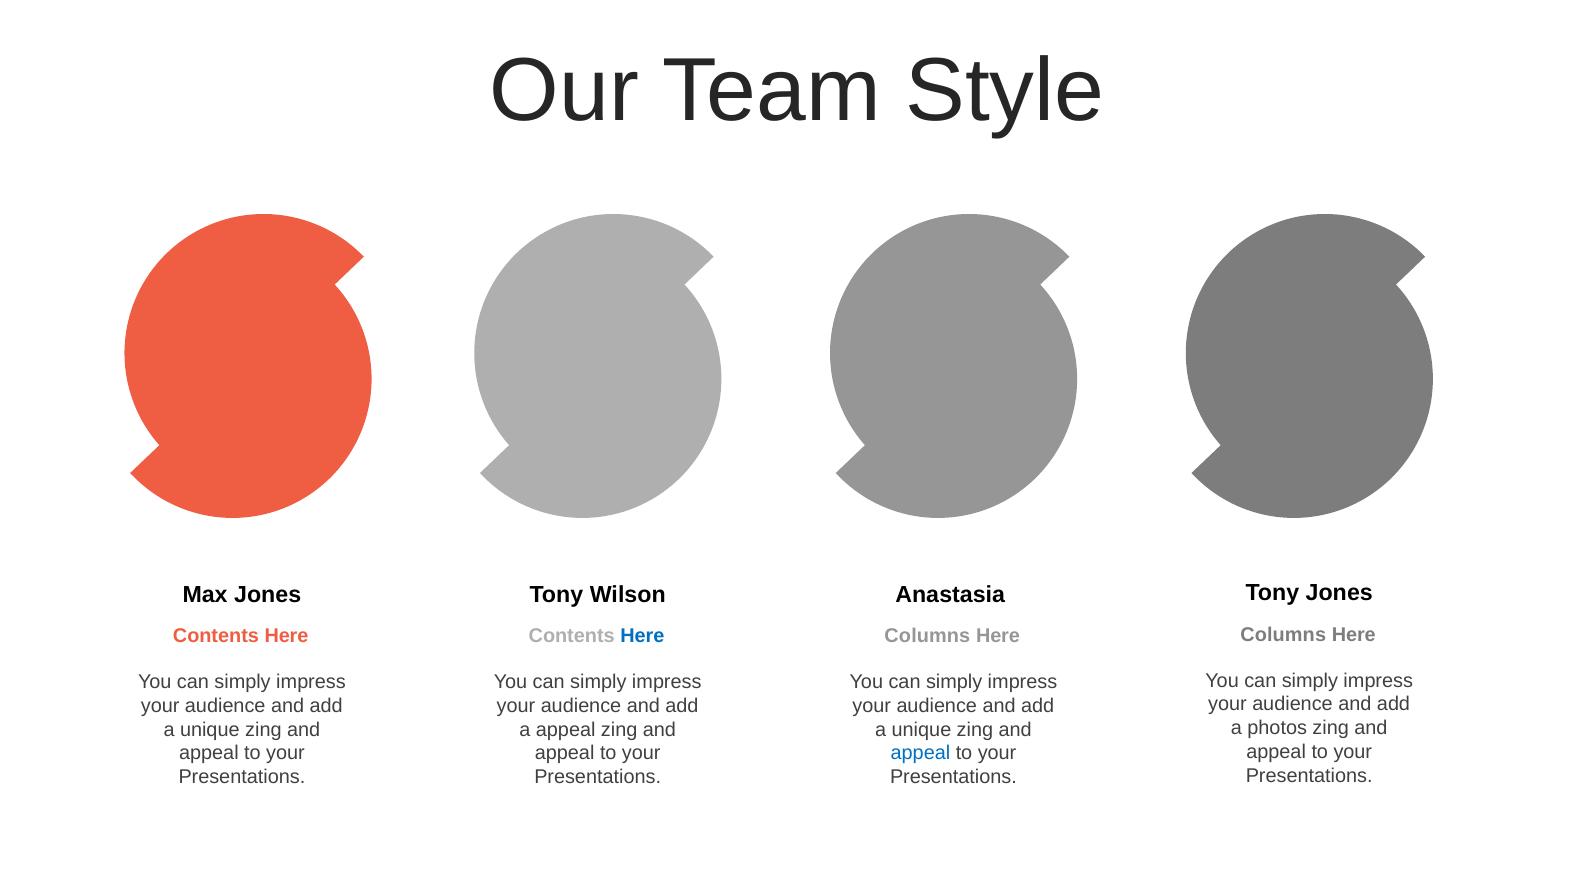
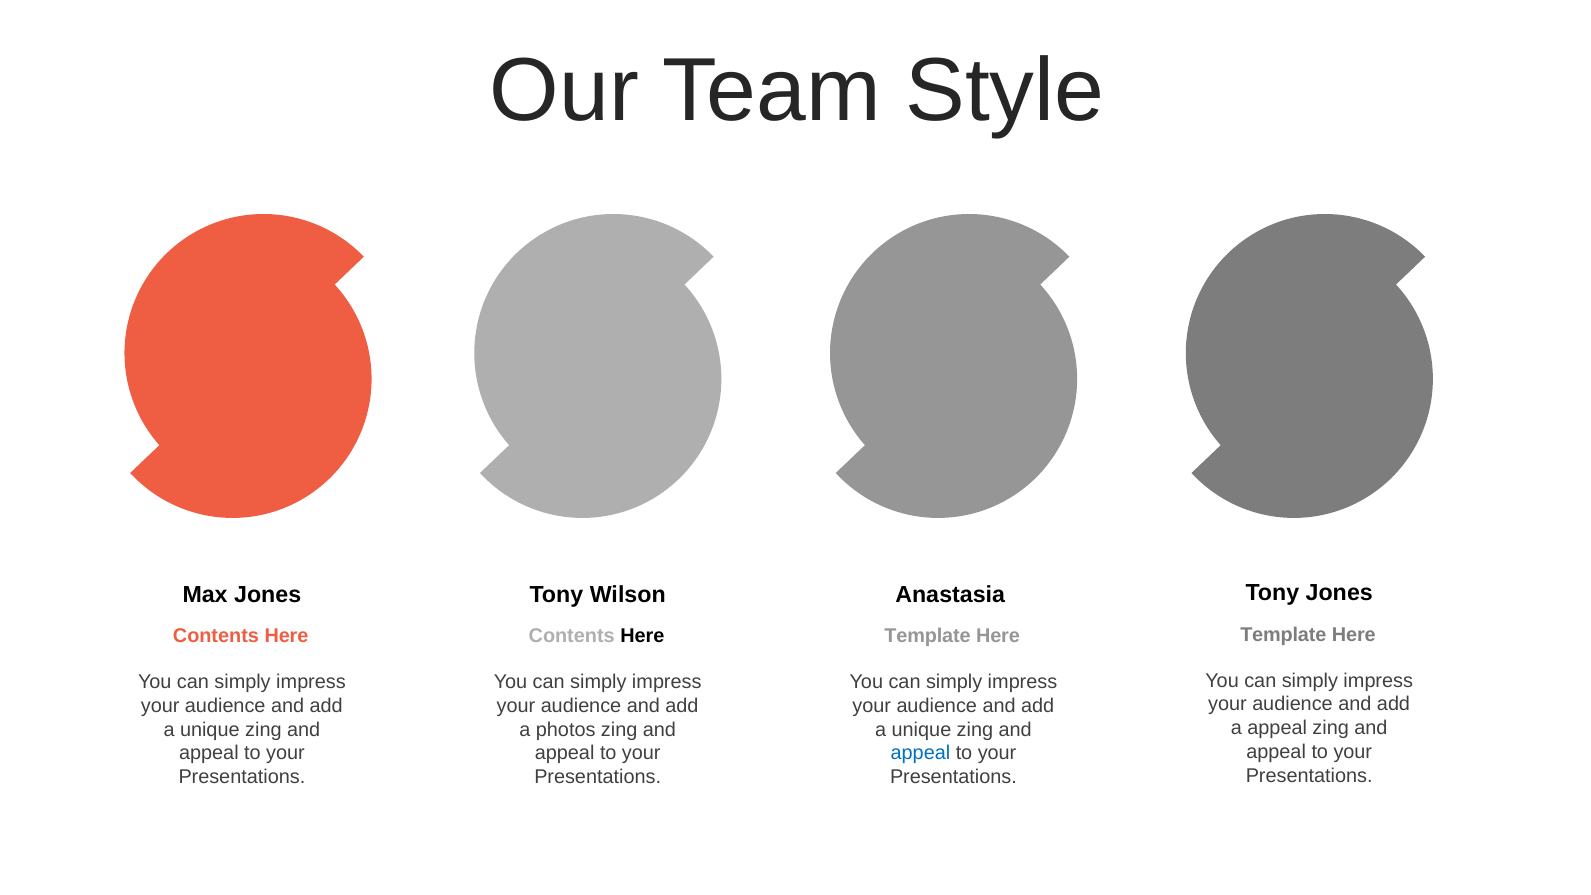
Columns at (1283, 635): Columns -> Template
Here at (642, 636) colour: blue -> black
Columns at (927, 636): Columns -> Template
a photos: photos -> appeal
a appeal: appeal -> photos
